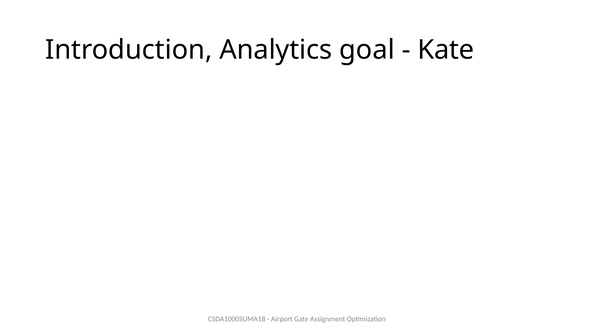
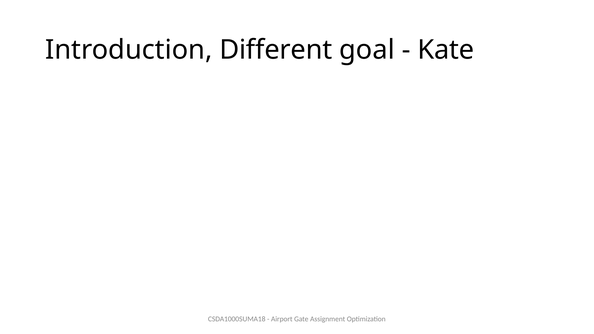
Analytics: Analytics -> Different
